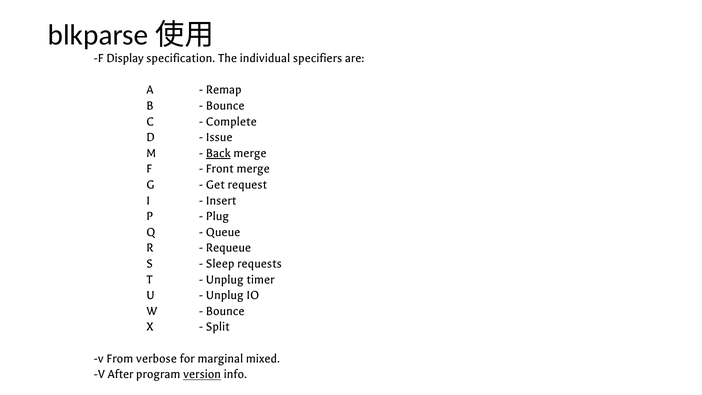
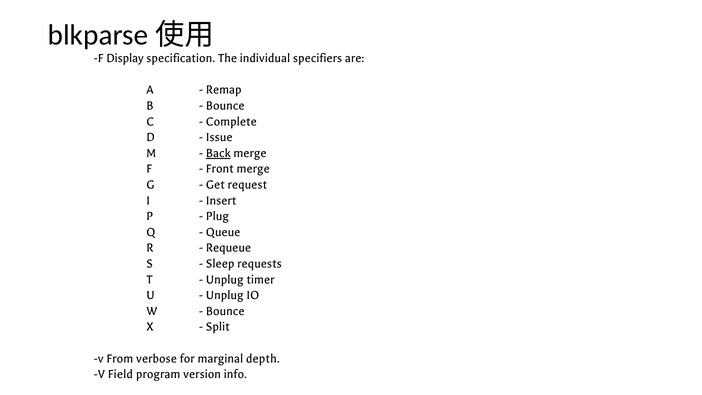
mixed: mixed -> depth
After: After -> Field
version underline: present -> none
